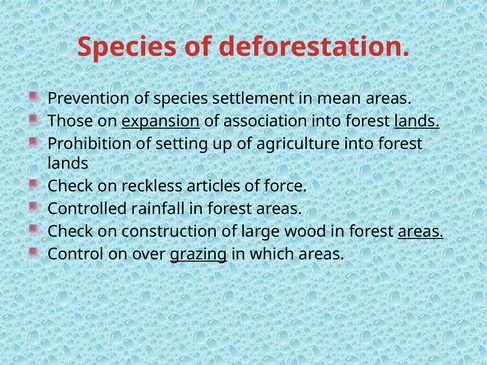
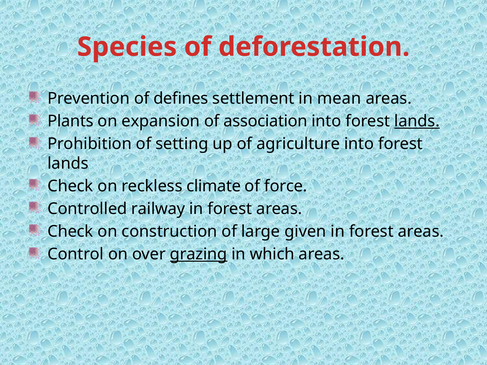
of species: species -> defines
Those: Those -> Plants
expansion underline: present -> none
articles: articles -> climate
rainfall: rainfall -> railway
wood: wood -> given
areas at (421, 232) underline: present -> none
